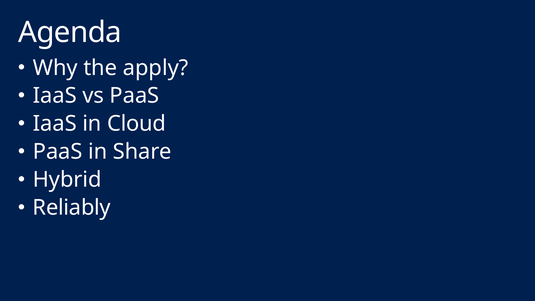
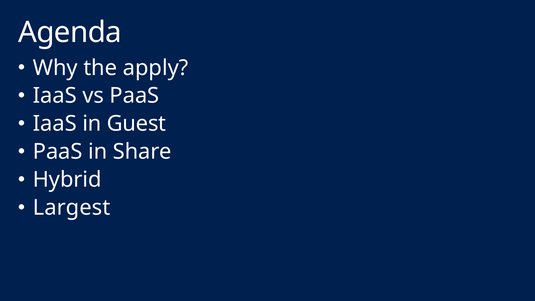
Cloud: Cloud -> Guest
Reliably: Reliably -> Largest
